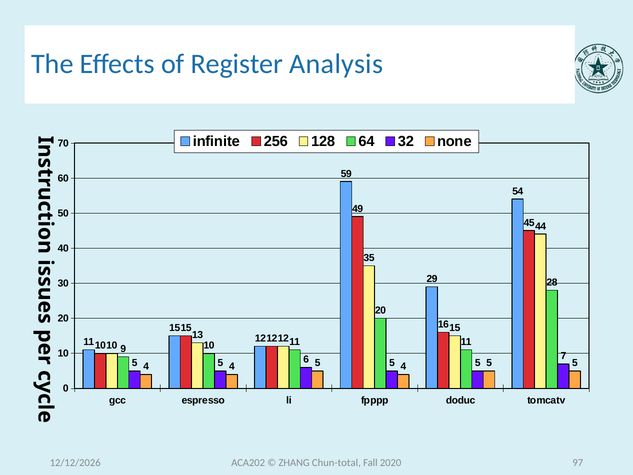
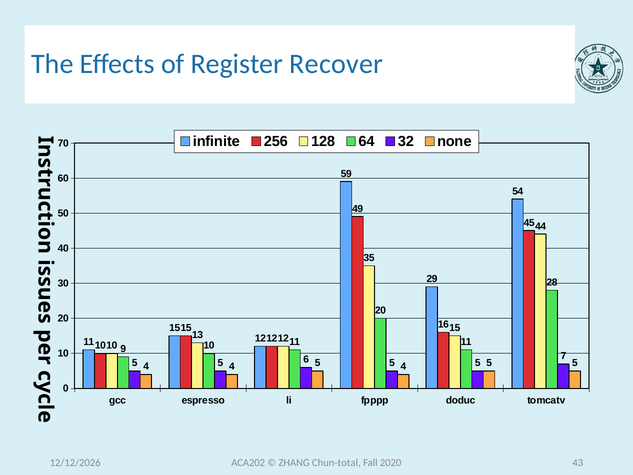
Analysis: Analysis -> Recover
97: 97 -> 43
